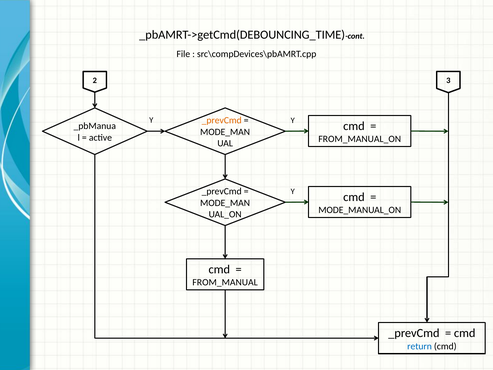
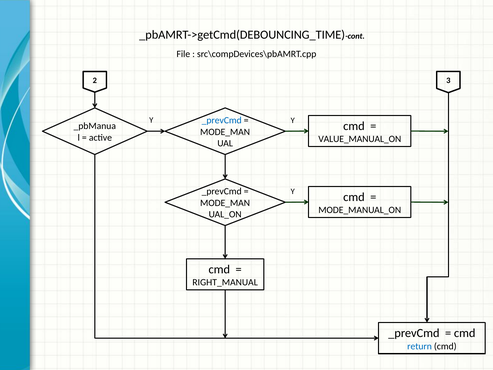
_prevCmd at (222, 120) colour: orange -> blue
FROM_MANUAL_ON: FROM_MANUAL_ON -> VALUE_MANUAL_ON
FROM_MANUAL: FROM_MANUAL -> RIGHT_MANUAL
